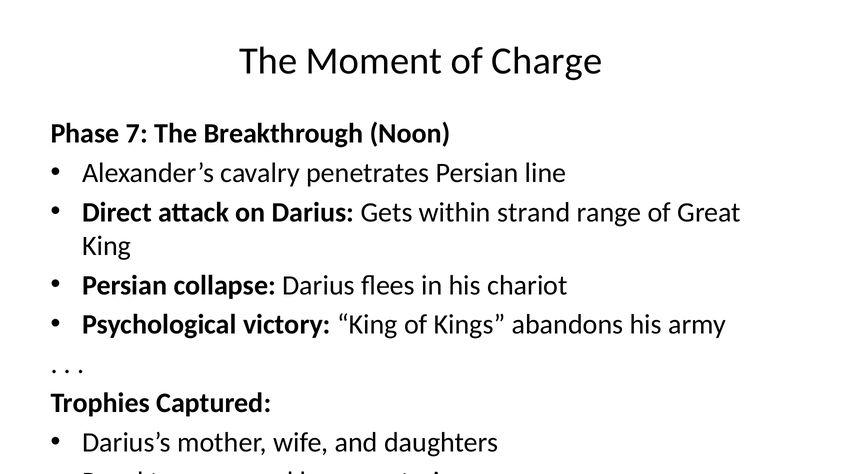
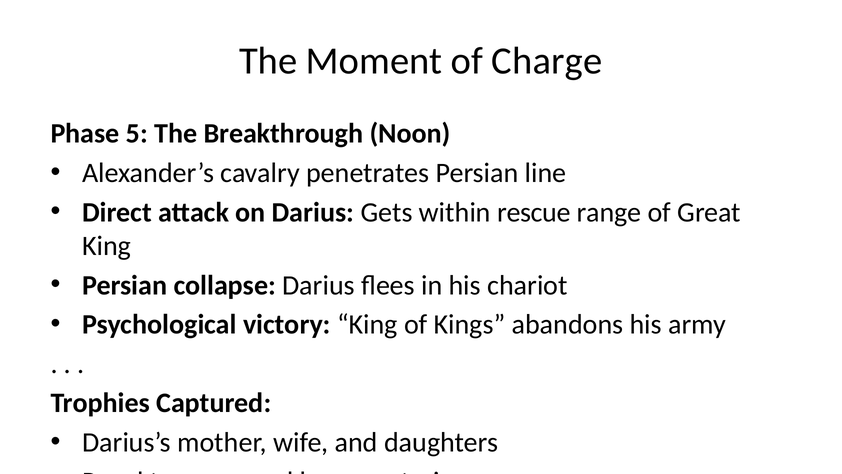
7: 7 -> 5
strand: strand -> rescue
